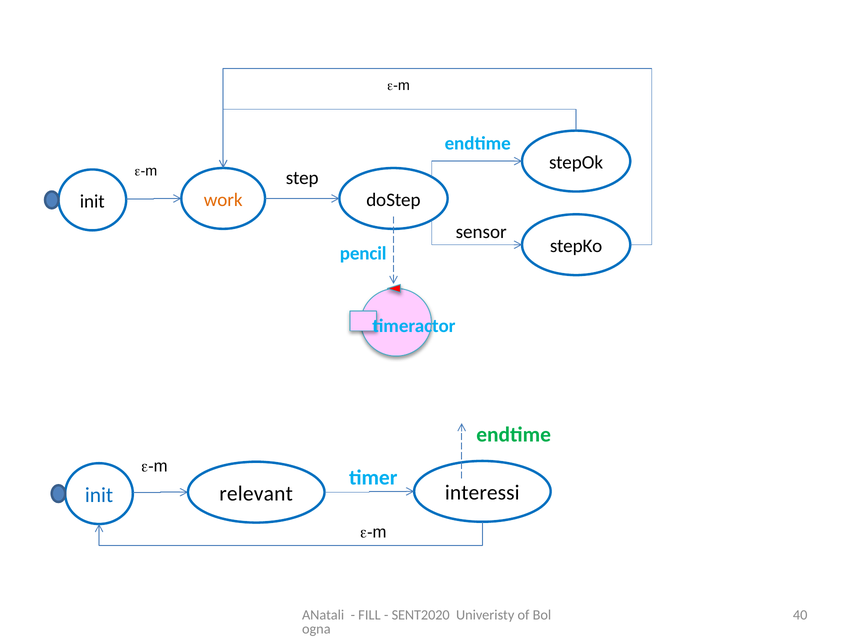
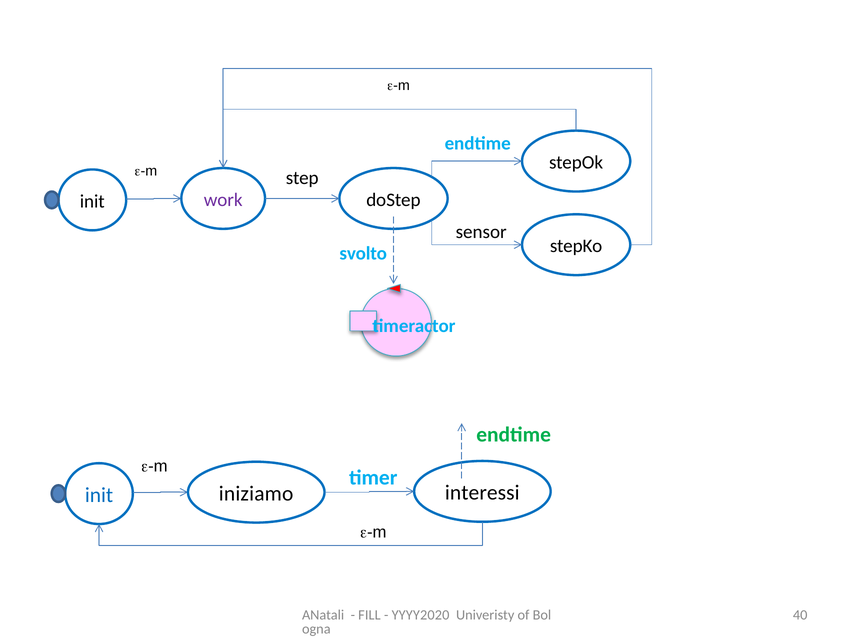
work colour: orange -> purple
pencil: pencil -> svolto
relevant: relevant -> iniziamo
SENT2020: SENT2020 -> YYYY2020
